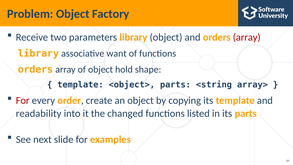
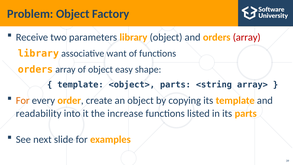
hold: hold -> easy
For at (23, 100) colour: red -> orange
changed: changed -> increase
